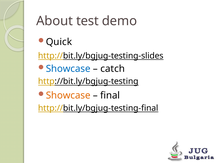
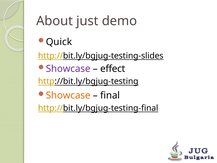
test: test -> just
Showcase at (68, 69) colour: blue -> purple
catch: catch -> effect
